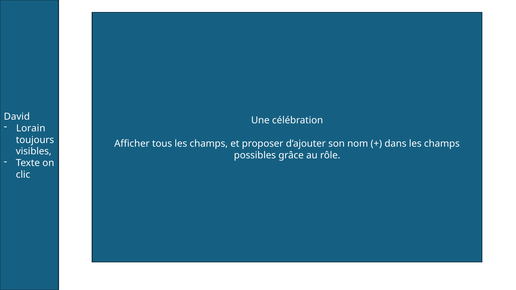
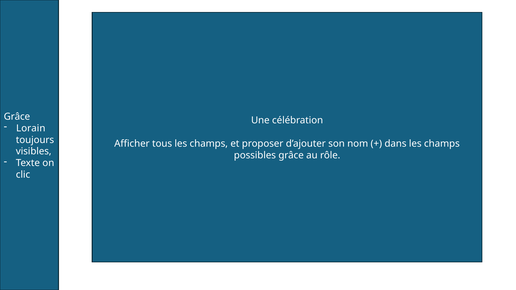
David at (17, 117): David -> Grâce
